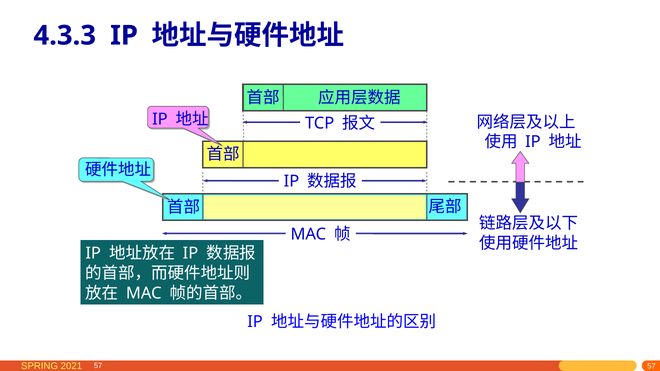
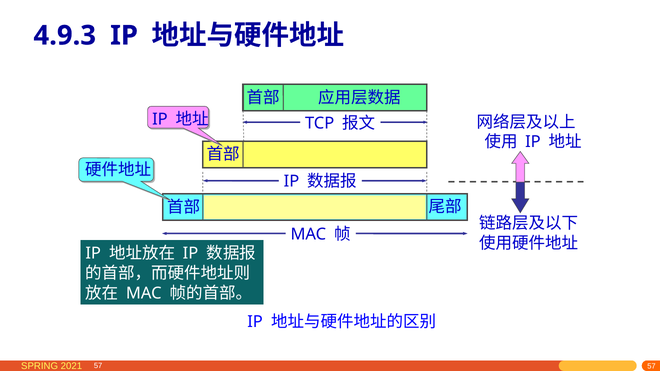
4.3.3: 4.3.3 -> 4.9.3
